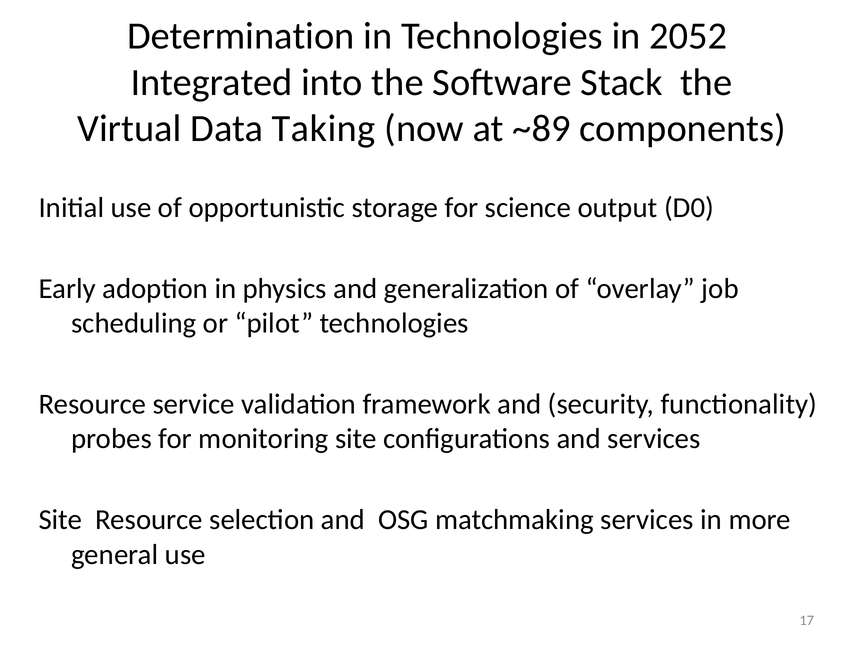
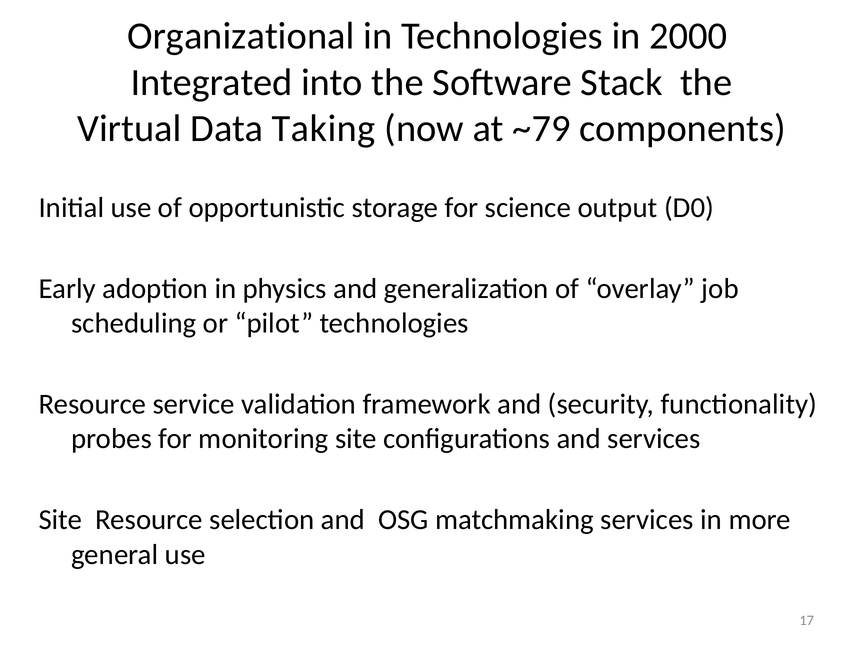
Determination: Determination -> Organizational
2052: 2052 -> 2000
~89: ~89 -> ~79
